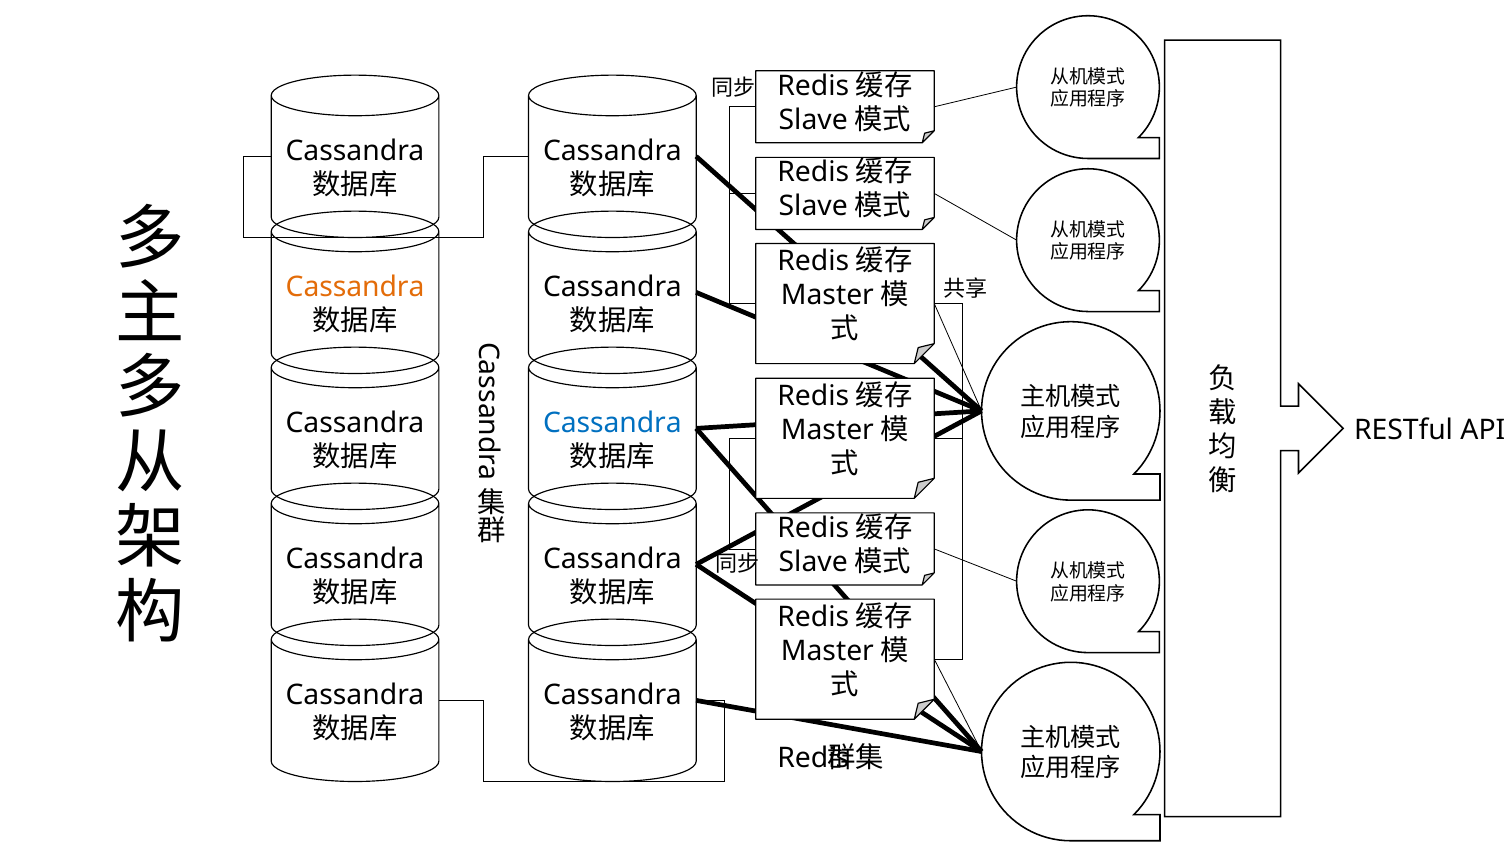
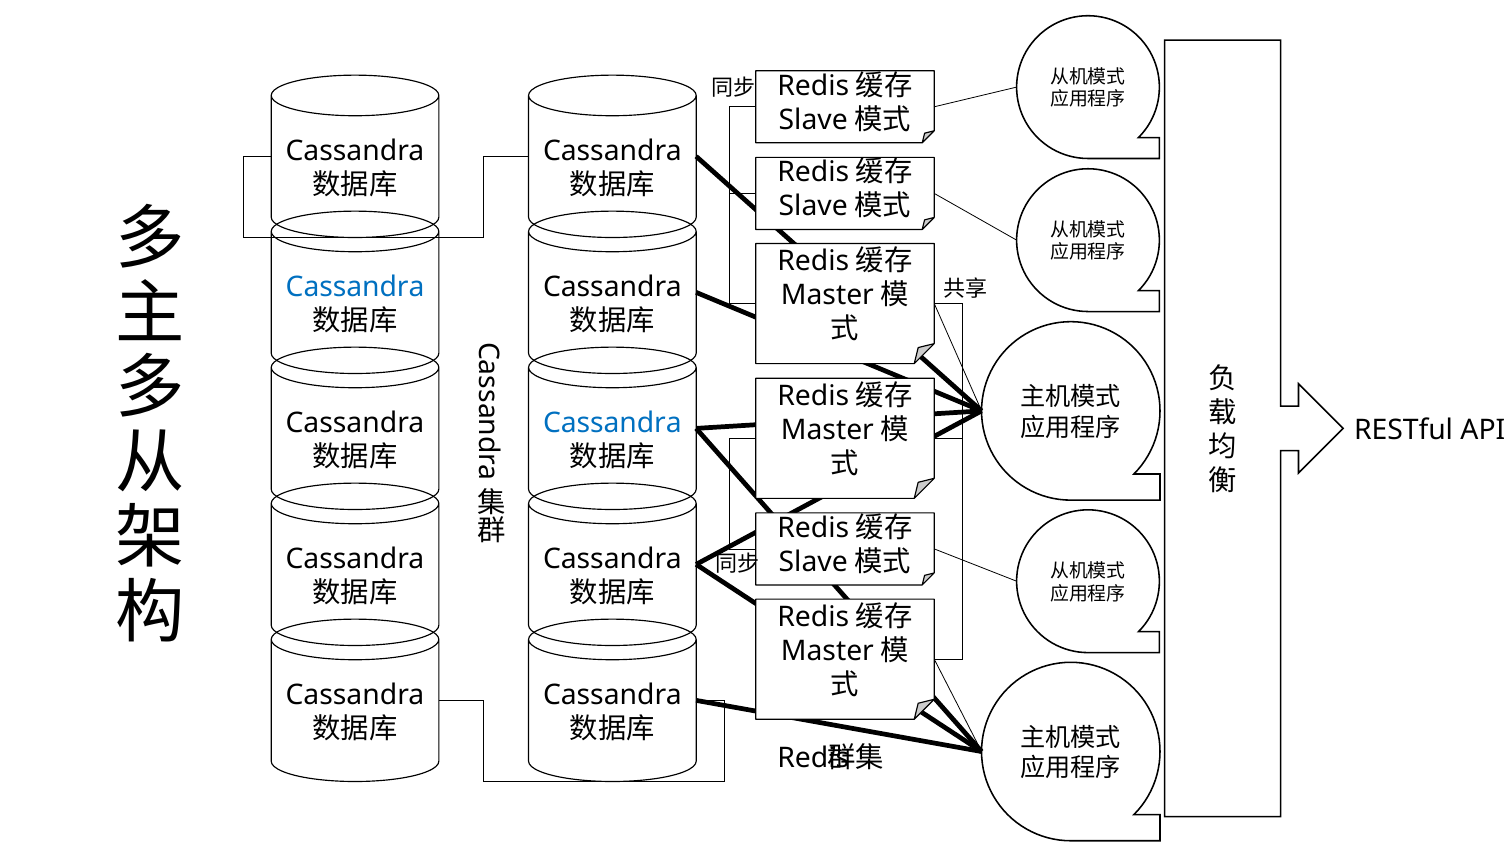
Cassandra at (355, 287) colour: orange -> blue
